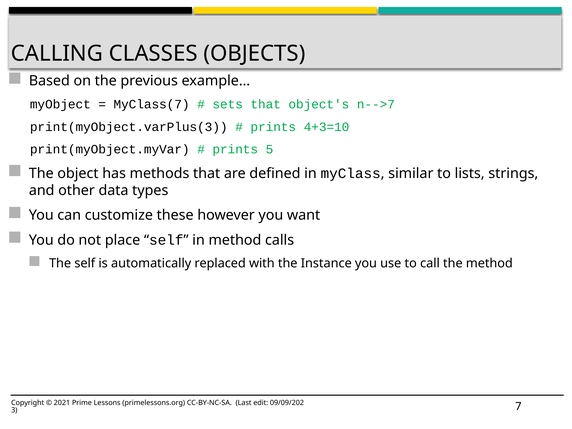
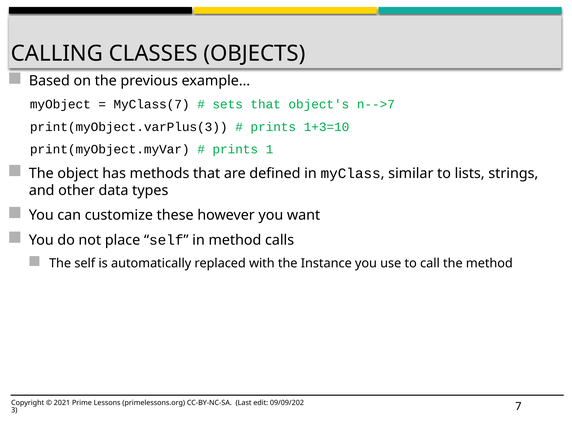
4+3=10: 4+3=10 -> 1+3=10
5: 5 -> 1
